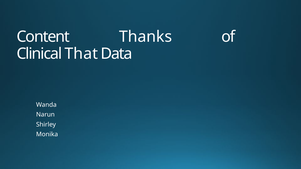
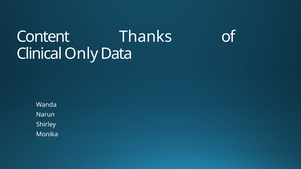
That: That -> Only
